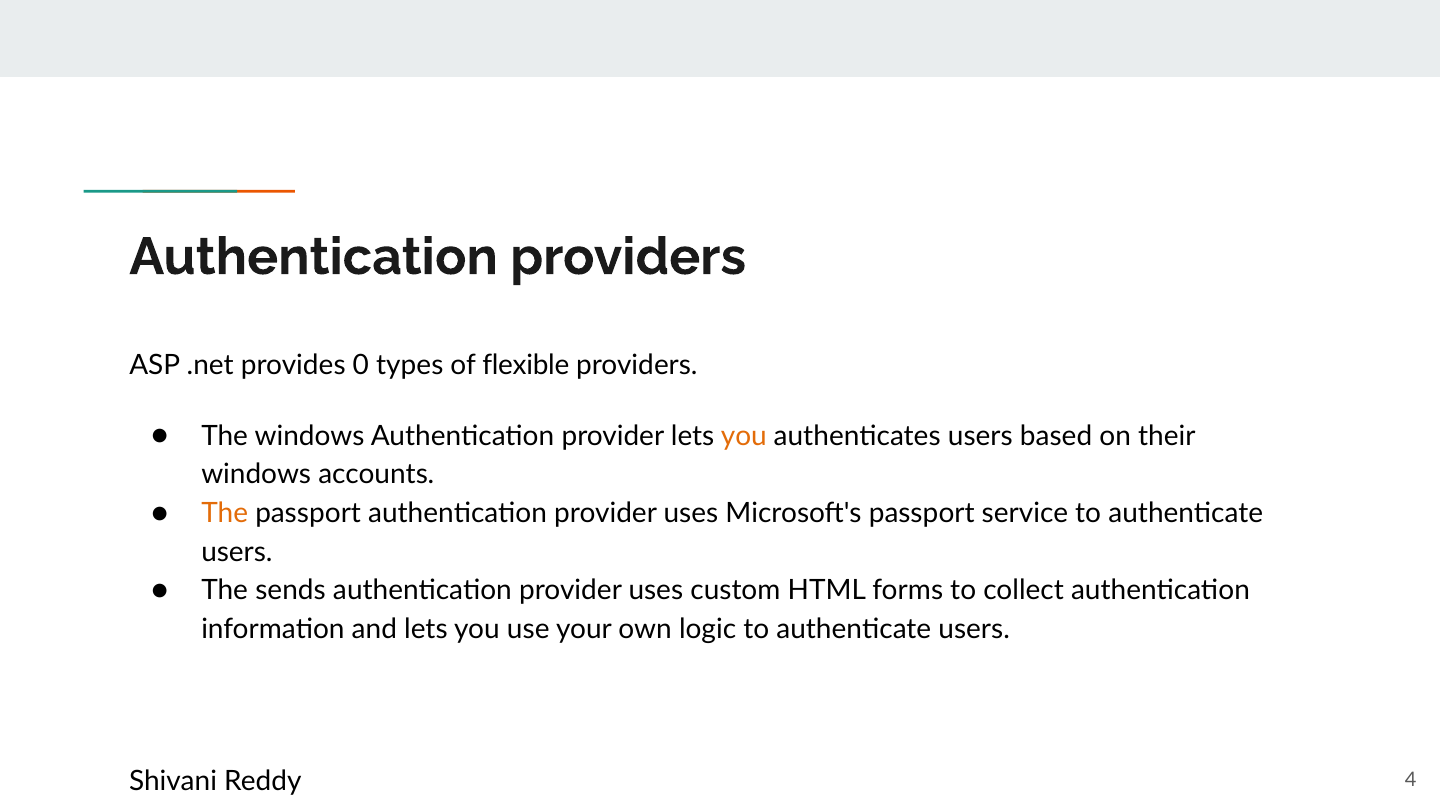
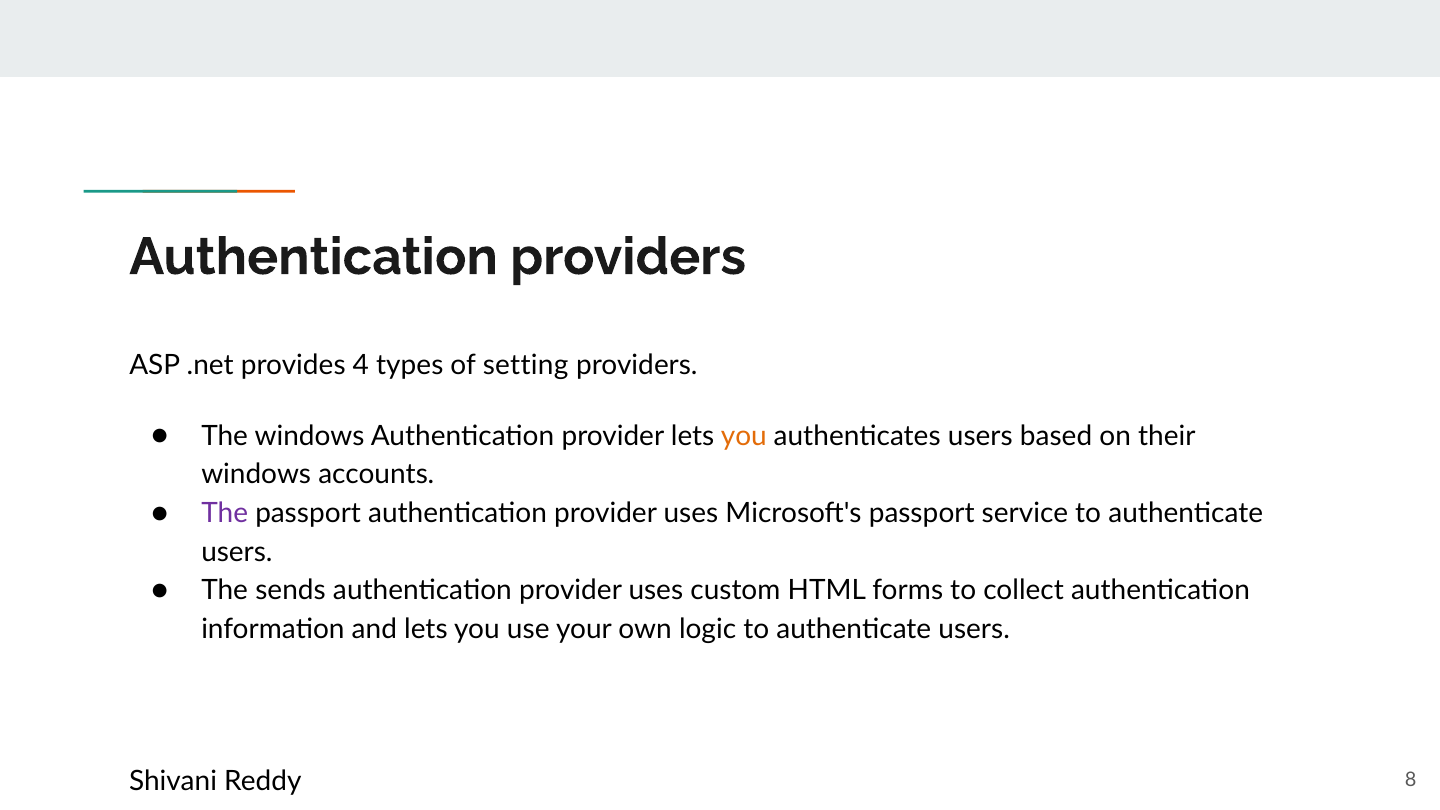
0: 0 -> 4
flexible: flexible -> setting
The at (225, 513) colour: orange -> purple
4: 4 -> 8
